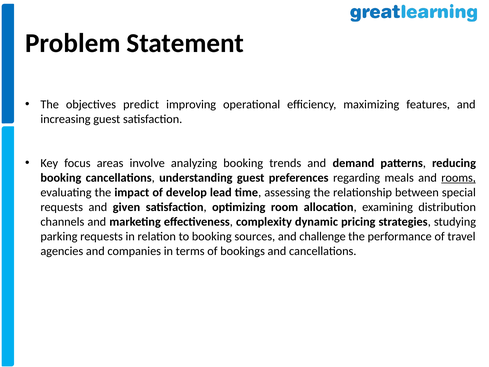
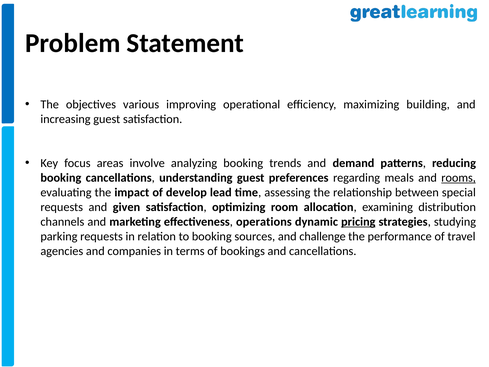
predict: predict -> various
features: features -> building
complexity: complexity -> operations
pricing underline: none -> present
